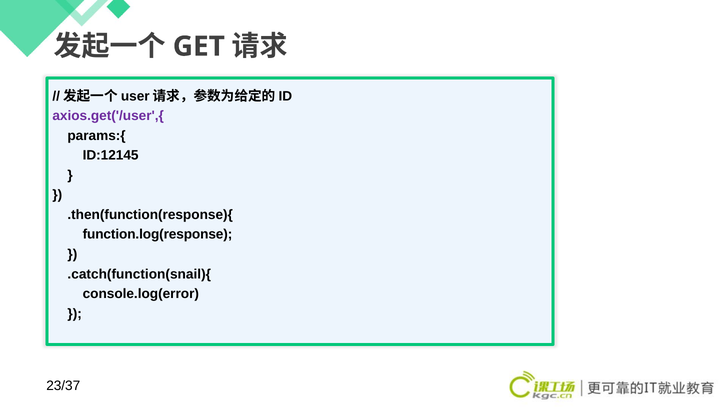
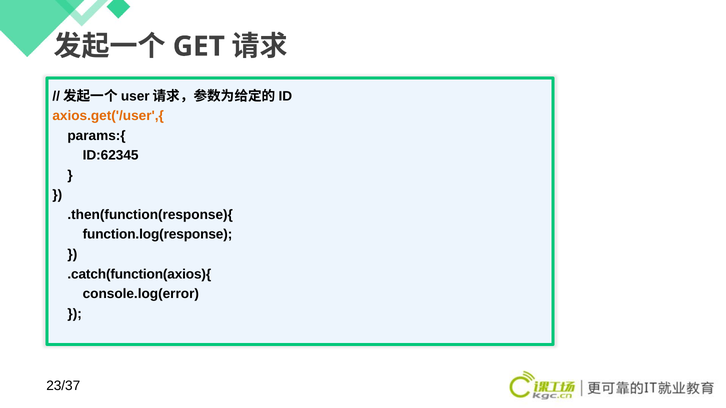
axios.get('/user',{ colour: purple -> orange
ID:12145: ID:12145 -> ID:62345
.catch(function(snail){: .catch(function(snail){ -> .catch(function(axios){
